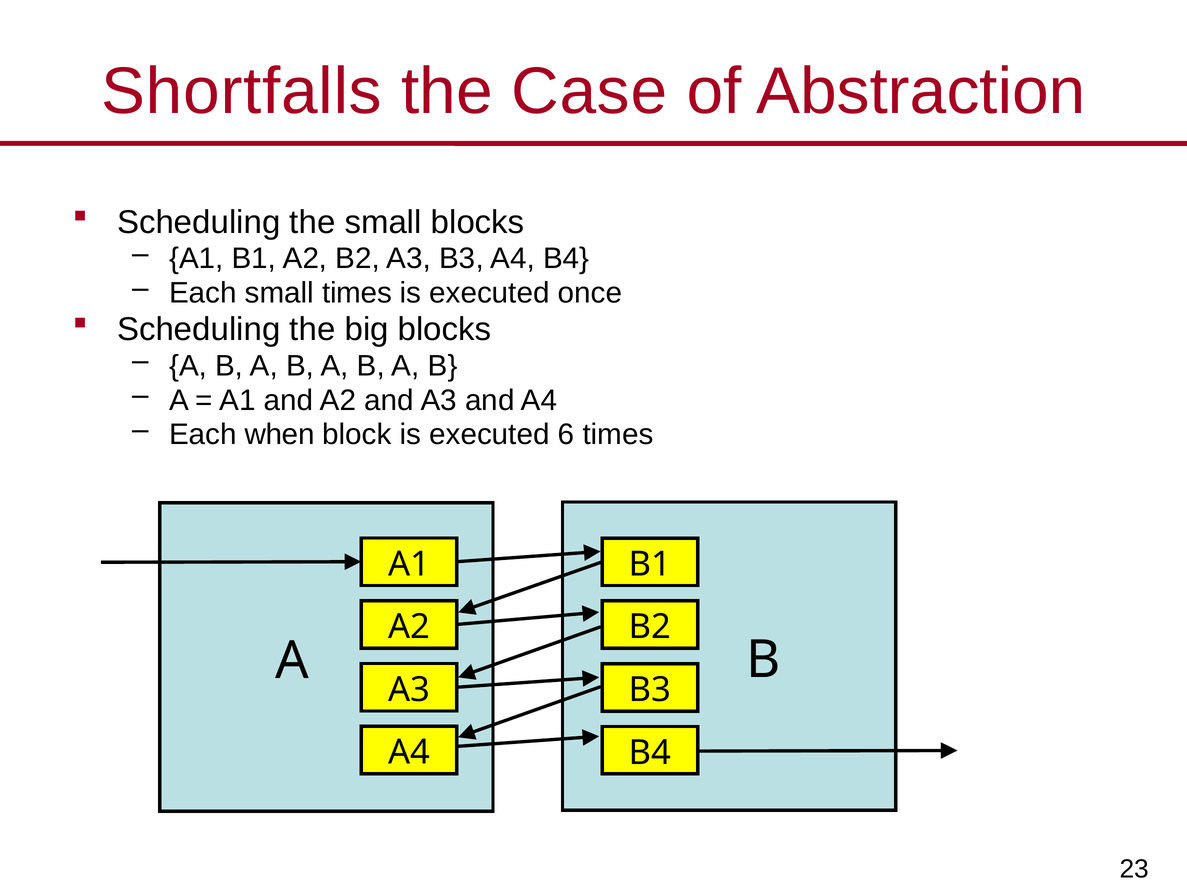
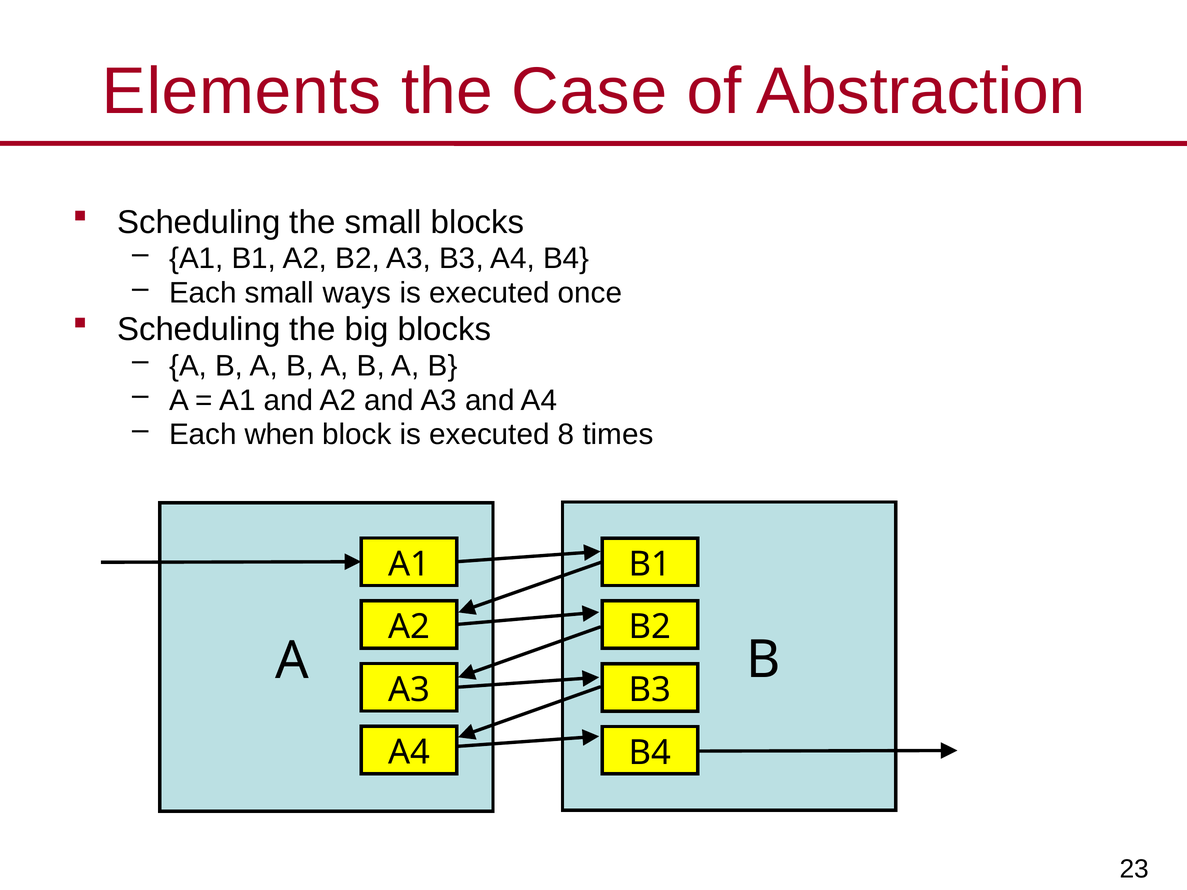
Shortfalls: Shortfalls -> Elements
small times: times -> ways
6: 6 -> 8
